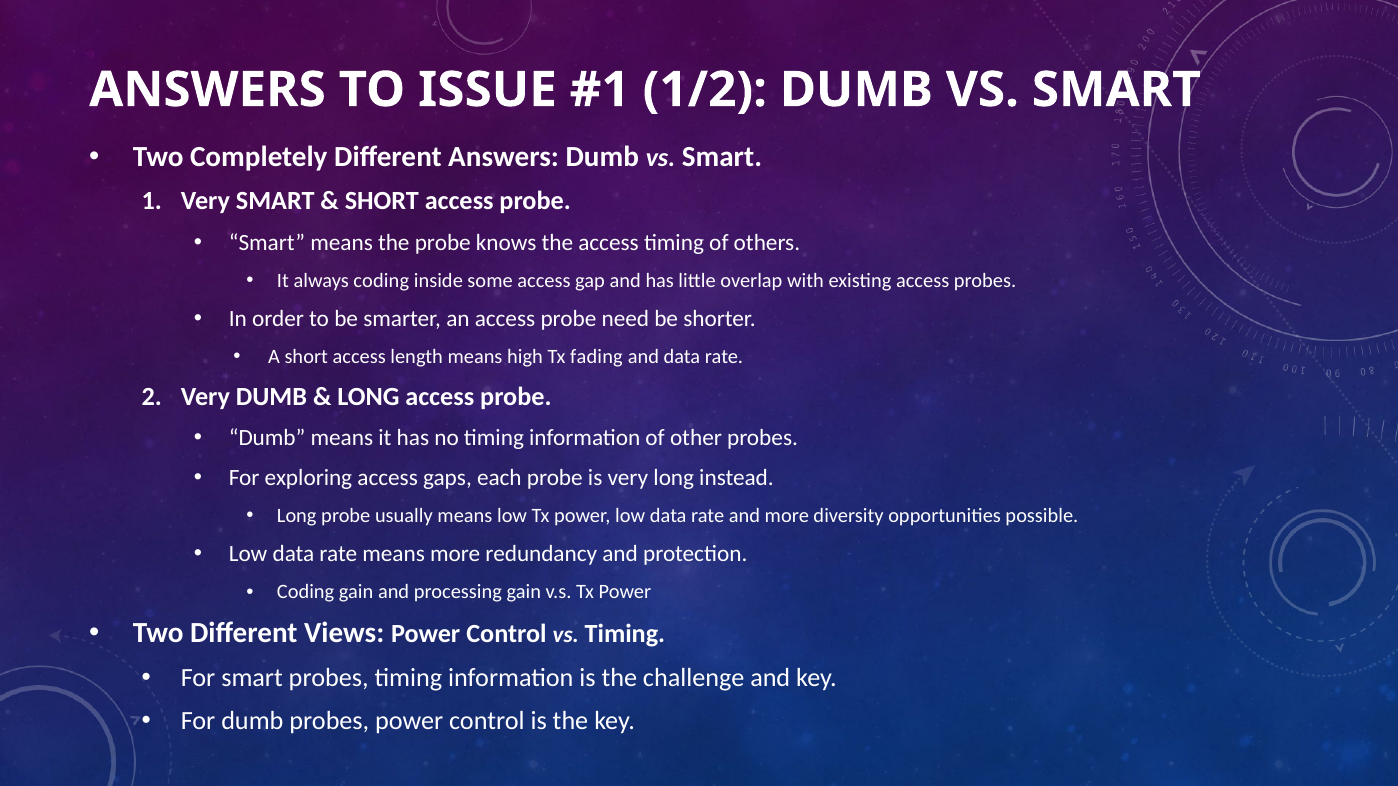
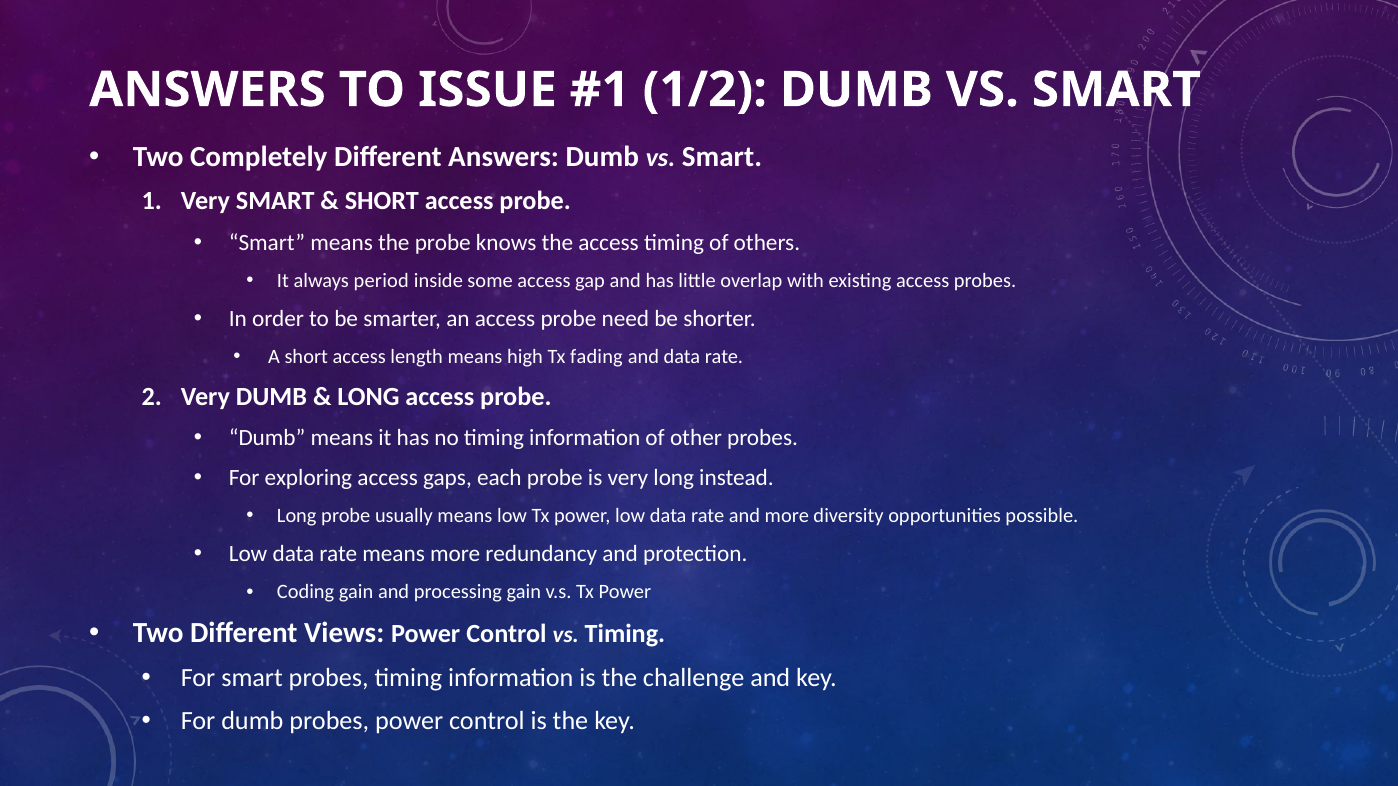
always coding: coding -> period
